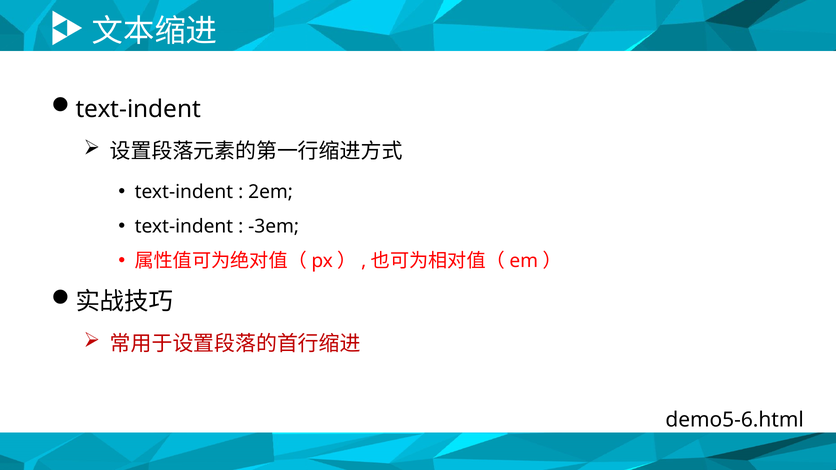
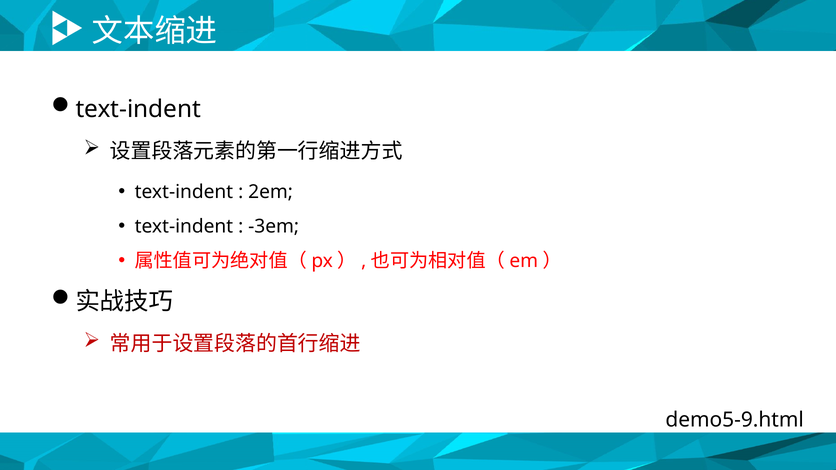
demo5-6.html: demo5-6.html -> demo5-9.html
